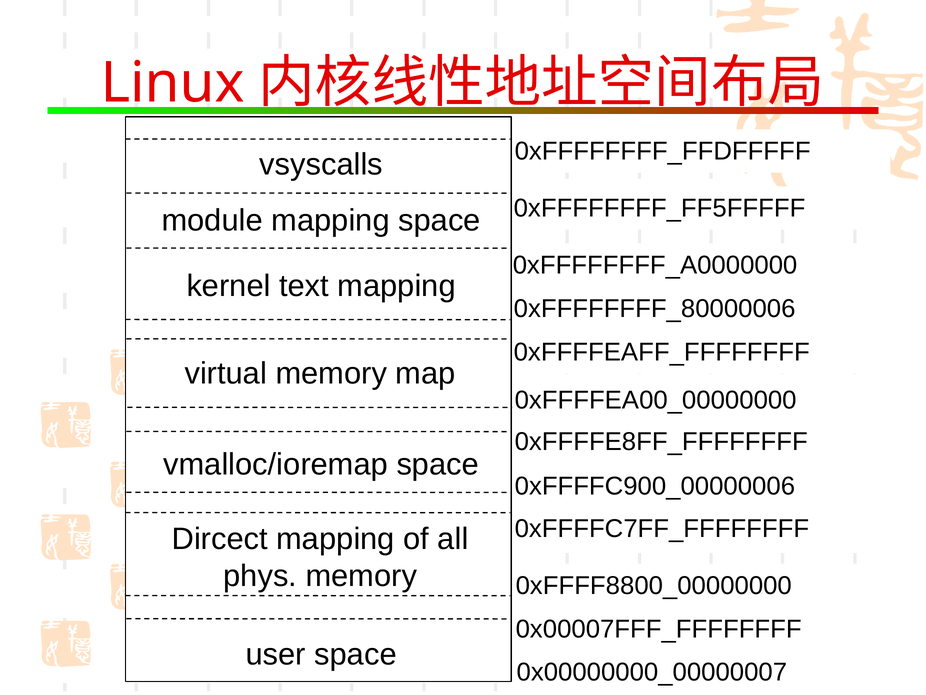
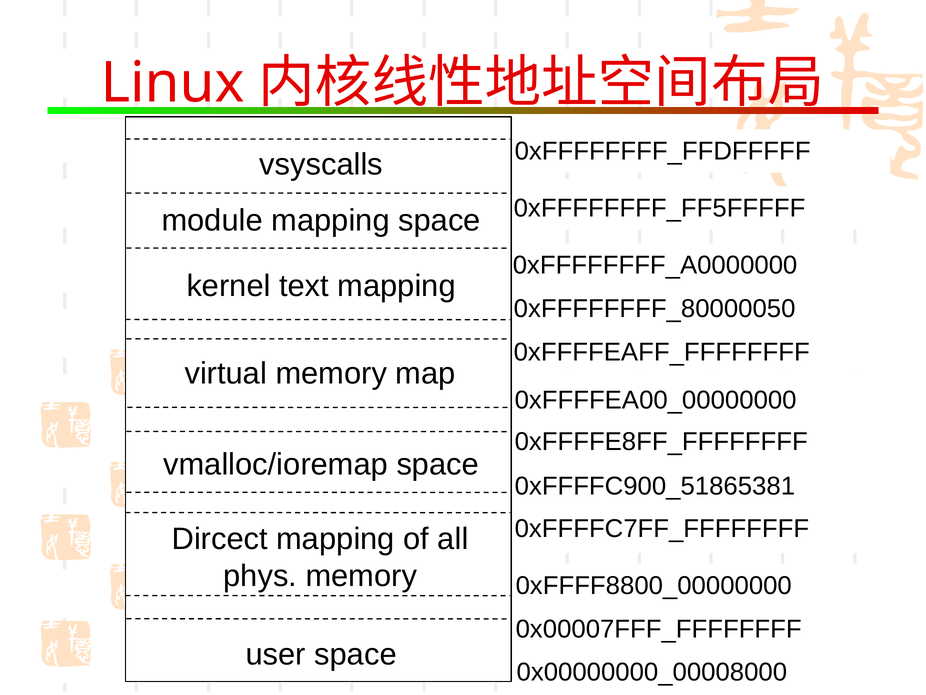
0xFFFFFFFF_80000006: 0xFFFFFFFF_80000006 -> 0xFFFFFFFF_80000050
0xFFFFC900_00000006: 0xFFFFC900_00000006 -> 0xFFFFC900_51865381
0x00000000_00000007: 0x00000000_00000007 -> 0x00000000_00008000
